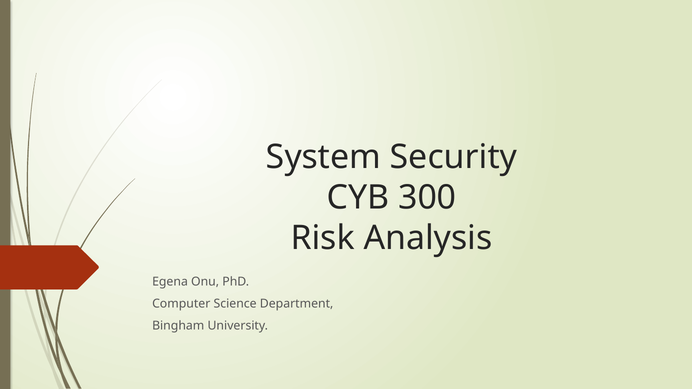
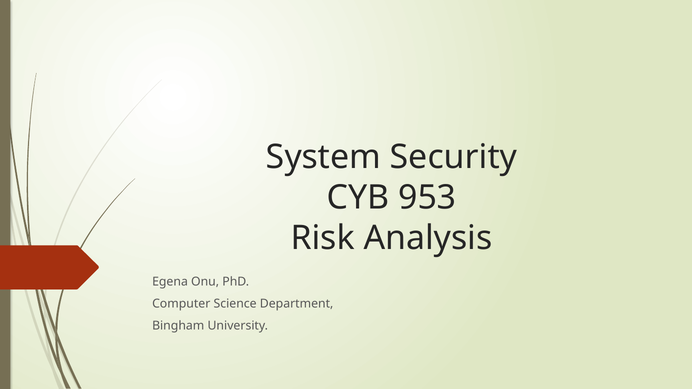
300: 300 -> 953
